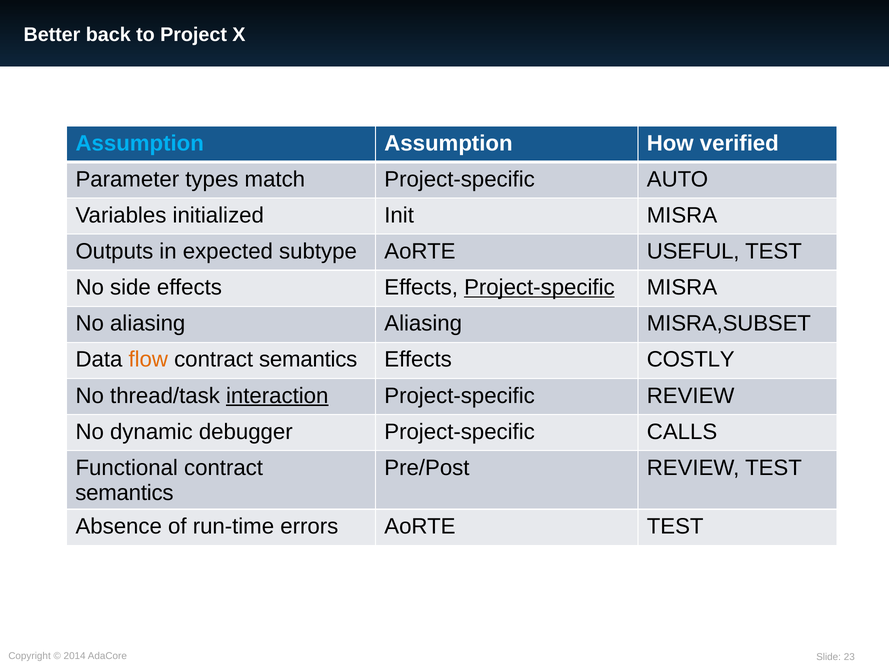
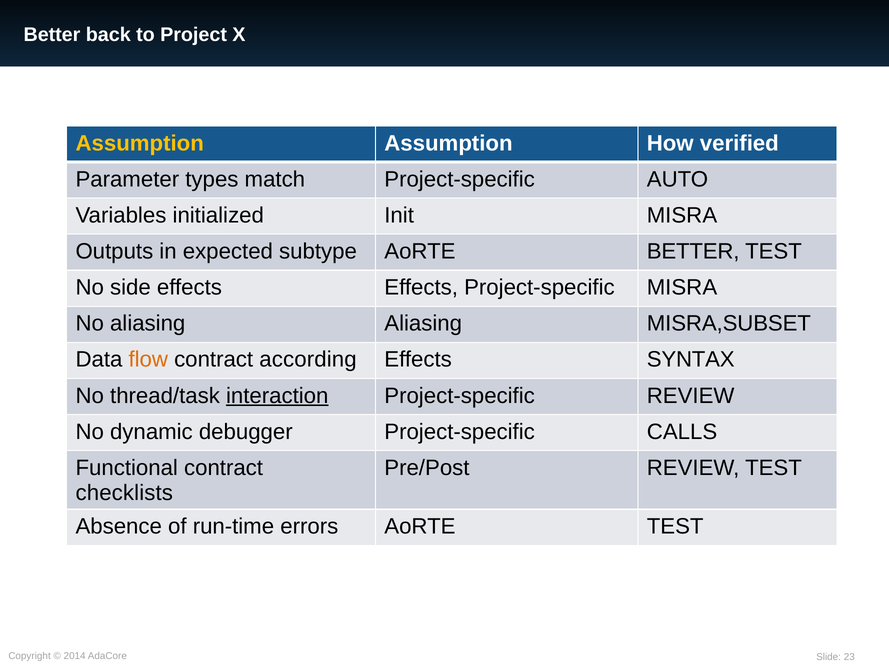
Assumption at (140, 143) colour: light blue -> yellow
AoRTE USEFUL: USEFUL -> BETTER
Project-specific at (539, 287) underline: present -> none
semantics at (308, 360): semantics -> according
COSTLY: COSTLY -> SYNTAX
semantics at (124, 493): semantics -> checklists
